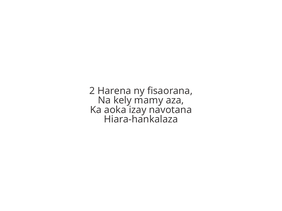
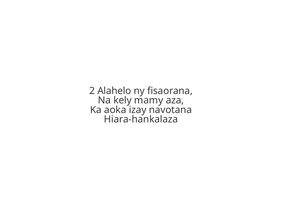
Harena: Harena -> Alahelo
